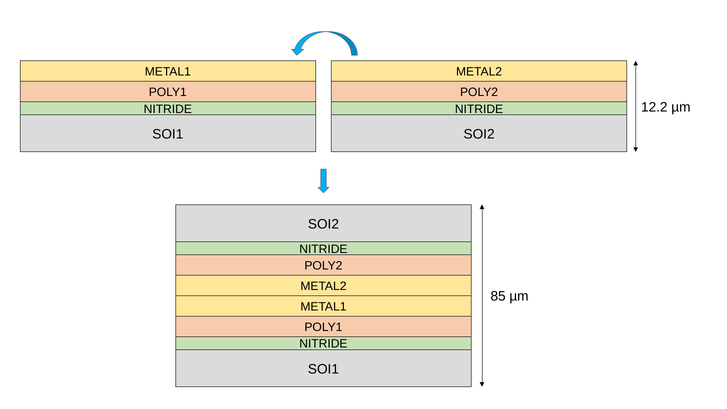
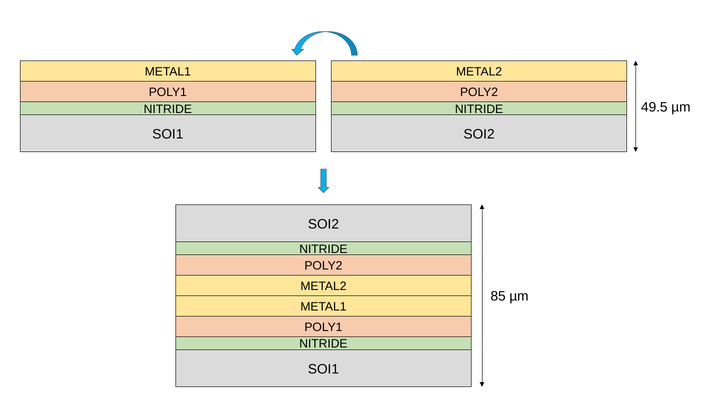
12.2: 12.2 -> 49.5
